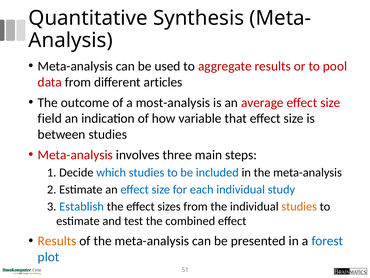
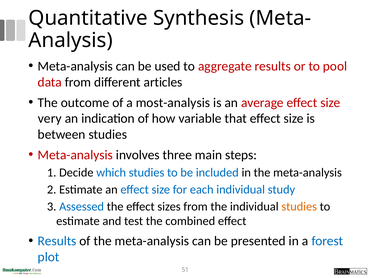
field: field -> very
Establish: Establish -> Assessed
Results at (57, 241) colour: orange -> blue
